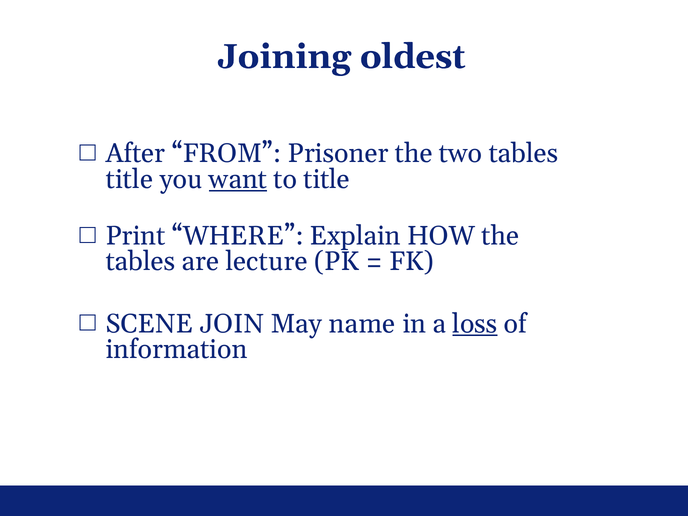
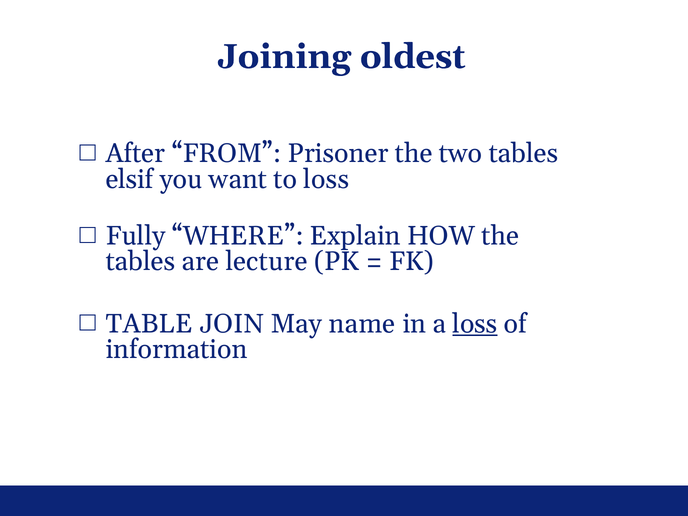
title at (129, 179): title -> elsif
want underline: present -> none
to title: title -> loss
Print: Print -> Fully
SCENE: SCENE -> TABLE
